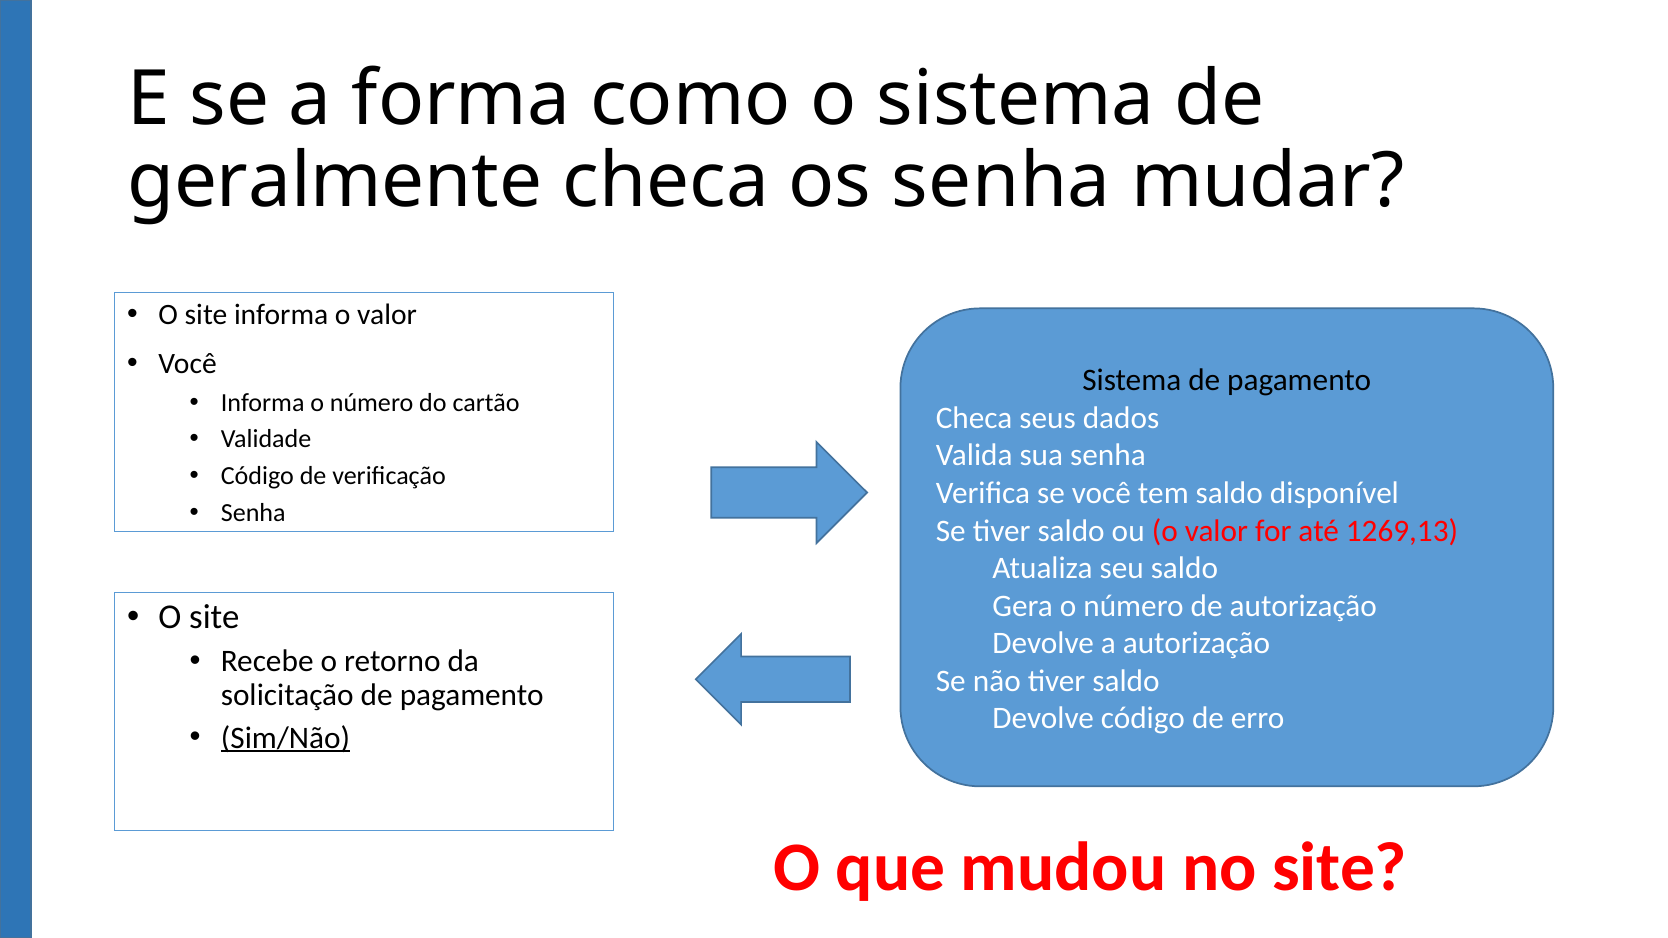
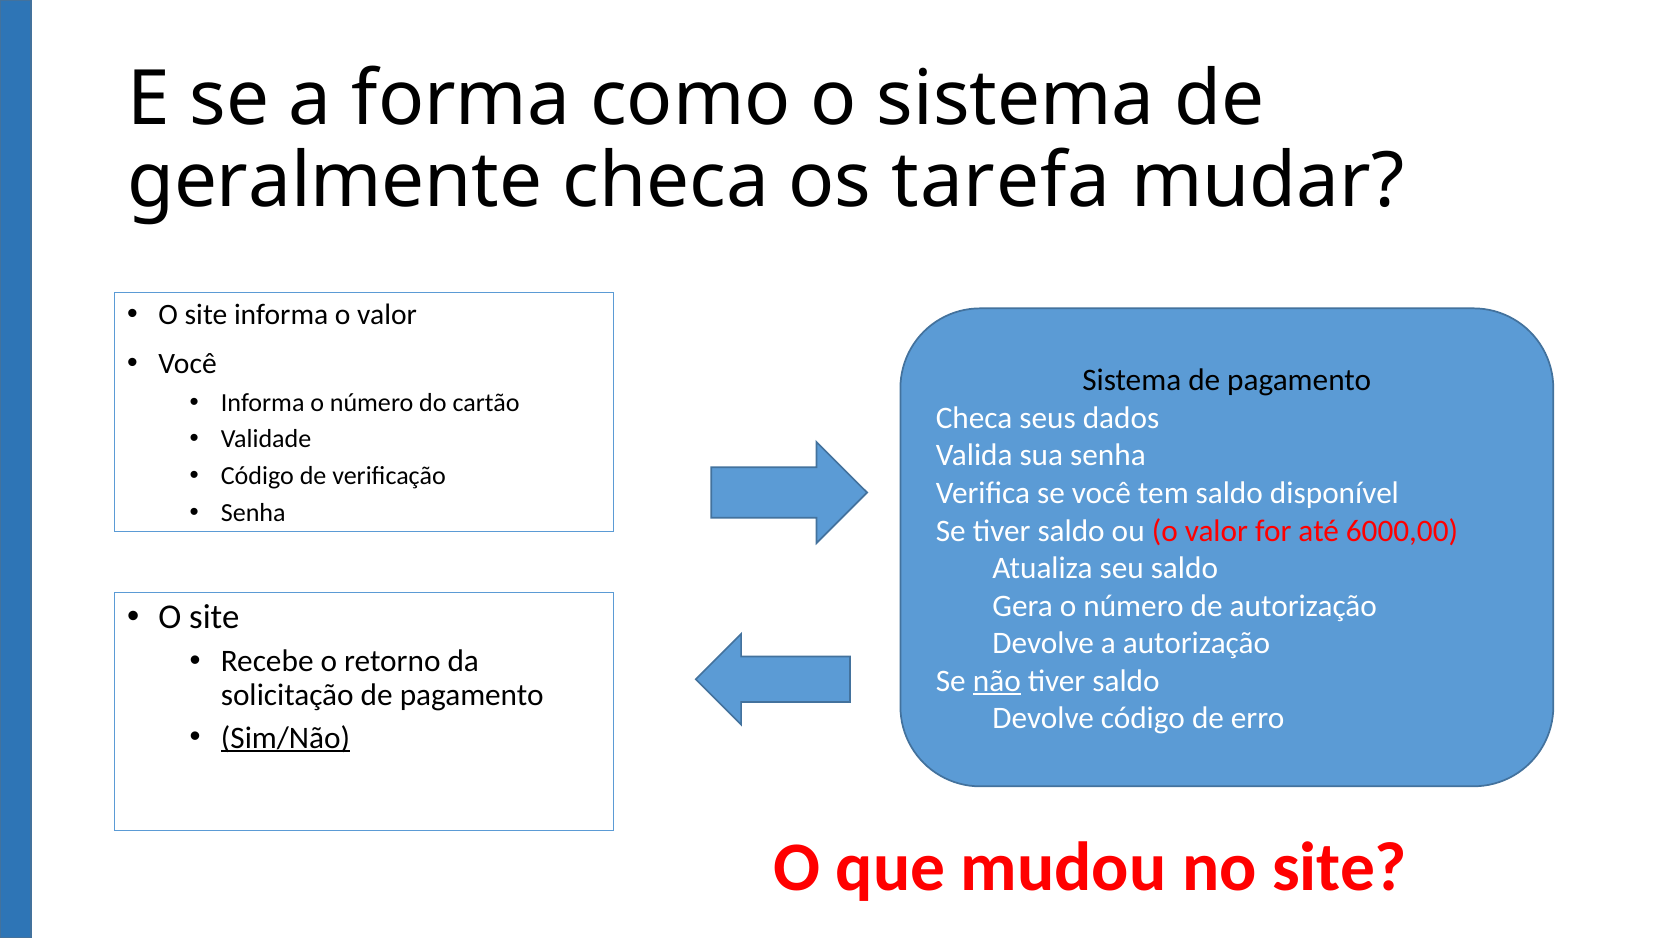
os senha: senha -> tarefa
1269,13: 1269,13 -> 6000,00
não underline: none -> present
